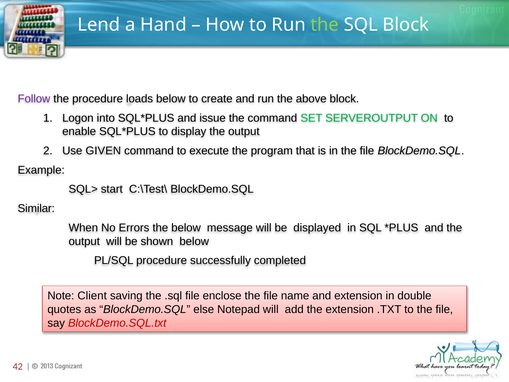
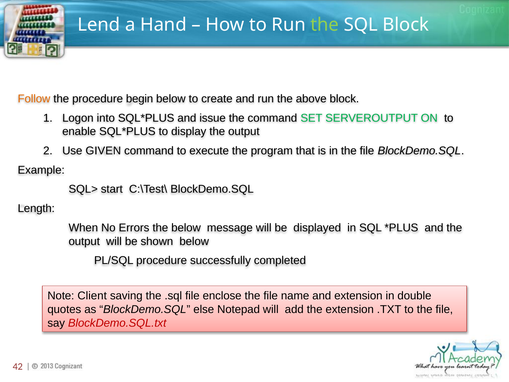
Follow colour: purple -> orange
loads: loads -> begin
Similar: Similar -> Length
